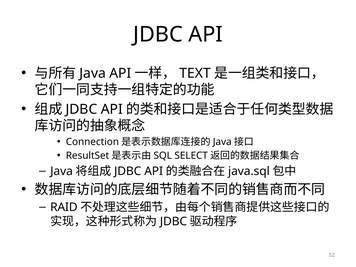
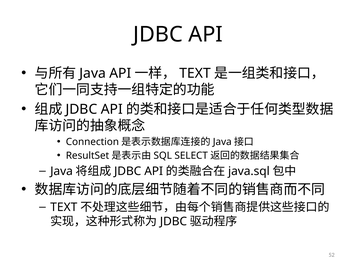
RAID at (64, 207): RAID -> TEXT
